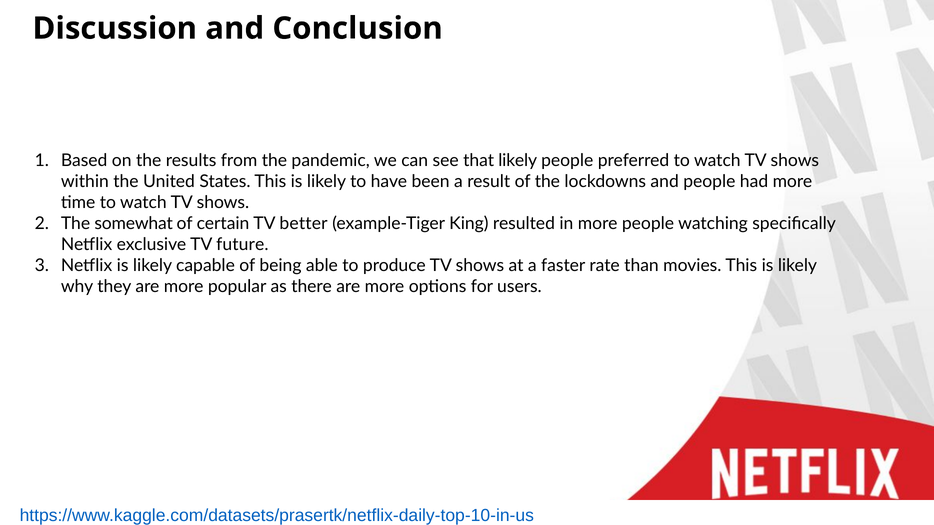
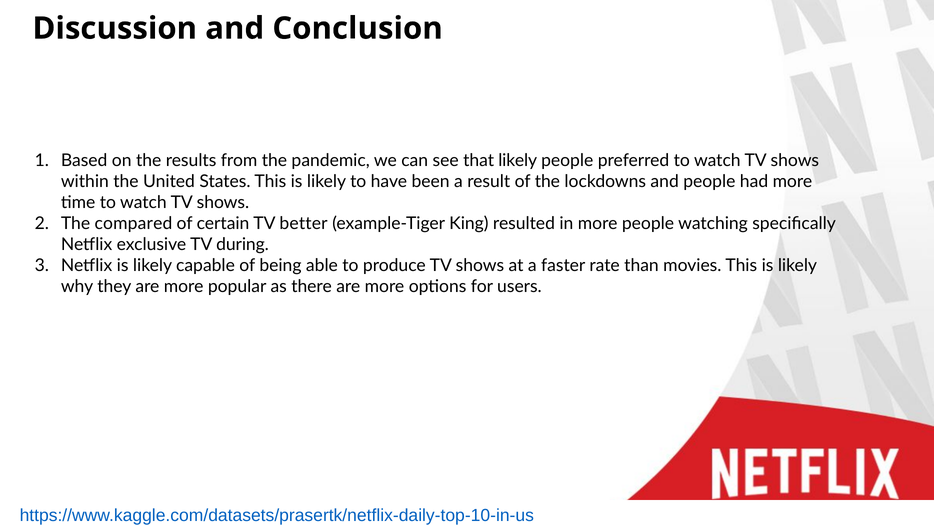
somewhat: somewhat -> compared
future: future -> during
